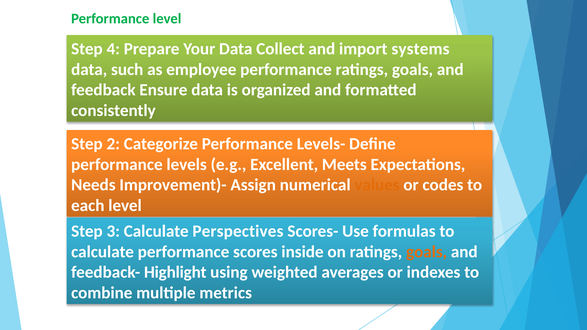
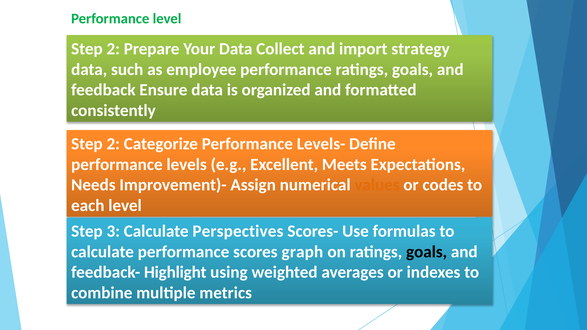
4 at (113, 49): 4 -> 2
systems: systems -> strategy
inside: inside -> graph
goals at (427, 252) colour: orange -> black
